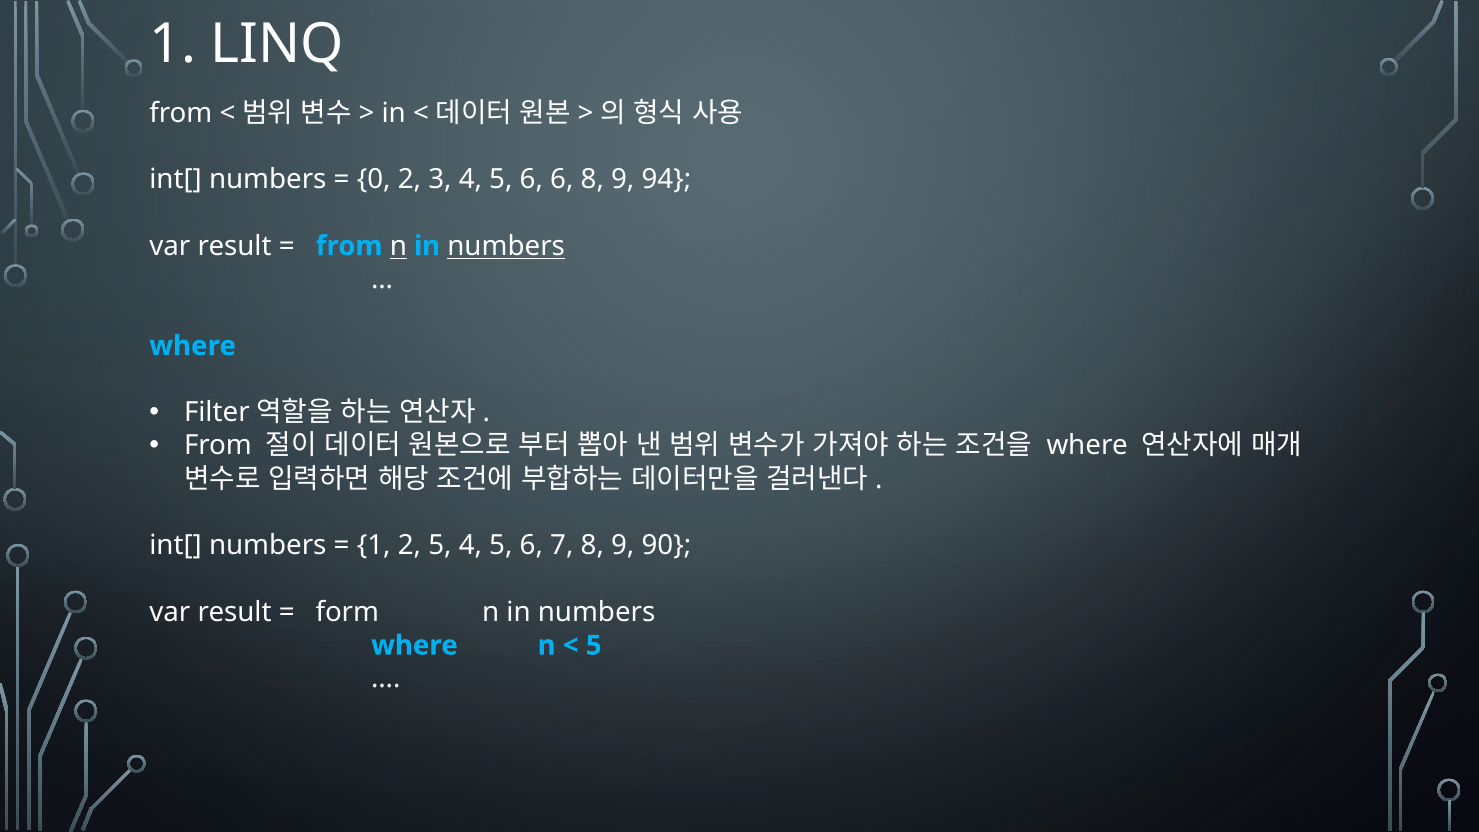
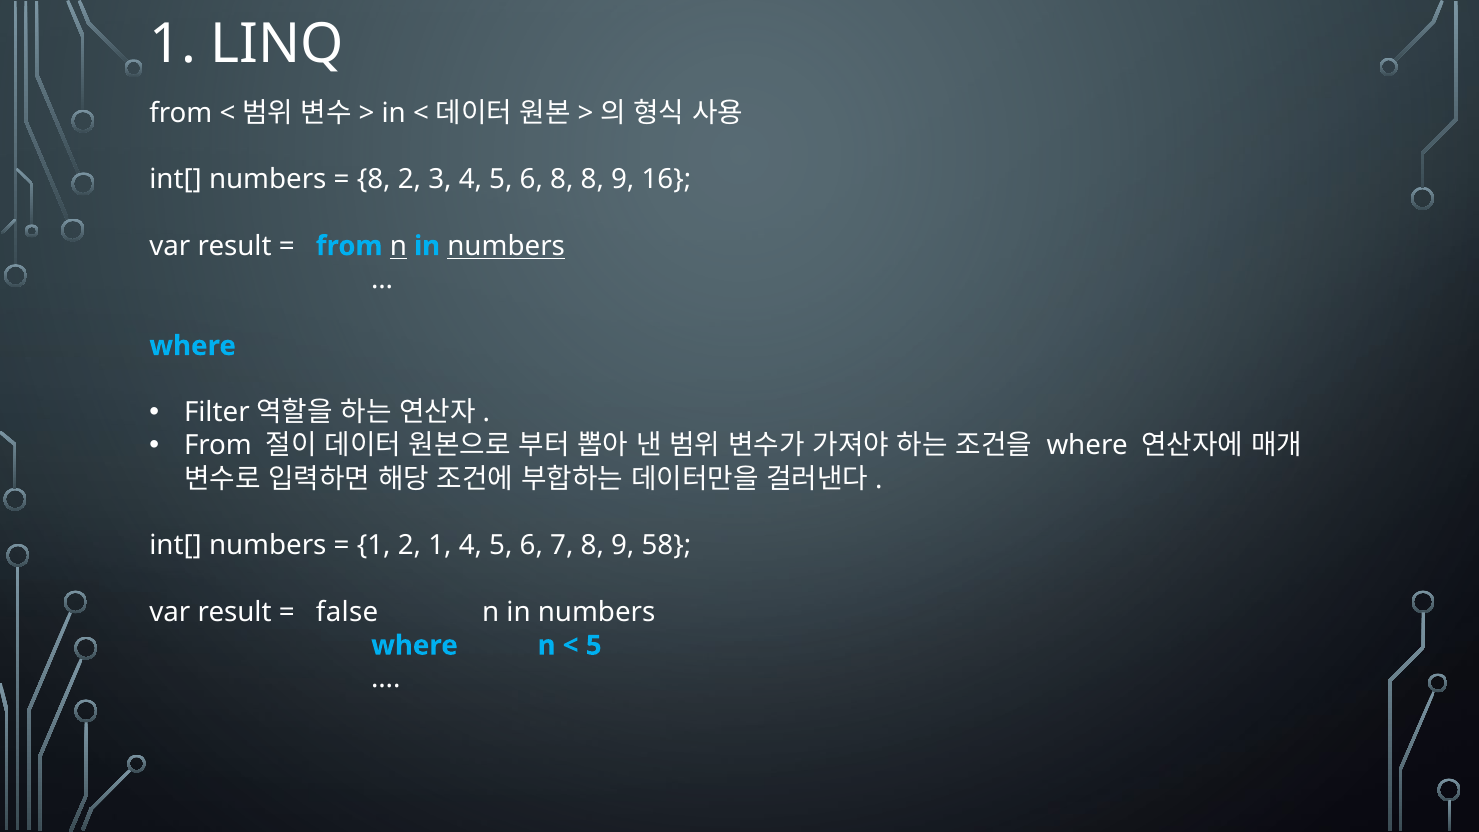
0 at (374, 180): 0 -> 8
6 6: 6 -> 8
94: 94 -> 16
2 5: 5 -> 1
90: 90 -> 58
form: form -> false
